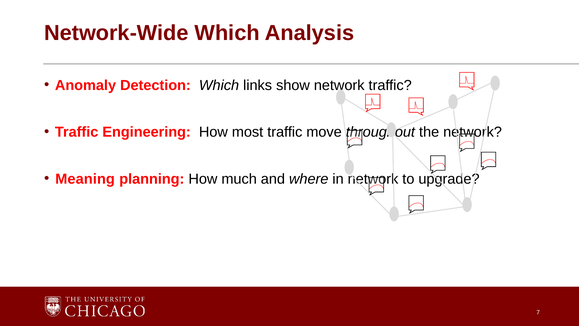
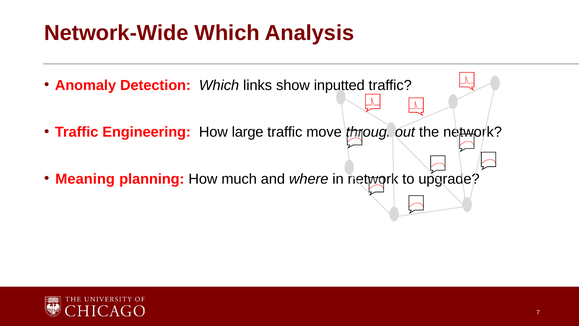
show network: network -> inputted
most: most -> large
